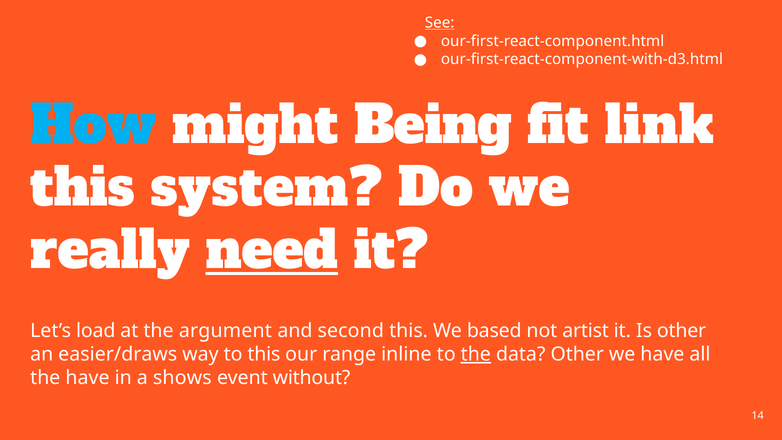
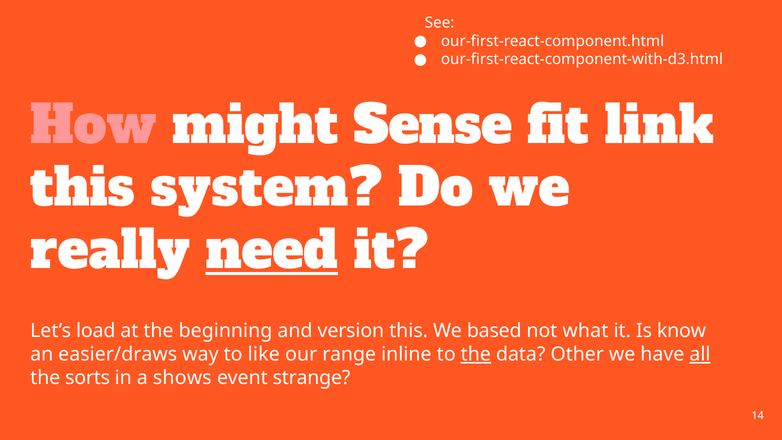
See underline: present -> none
How colour: light blue -> pink
Being: Being -> Sense
argument: argument -> beginning
second: second -> version
artist: artist -> what
Is other: other -> know
to this: this -> like
all underline: none -> present
the have: have -> sorts
without: without -> strange
